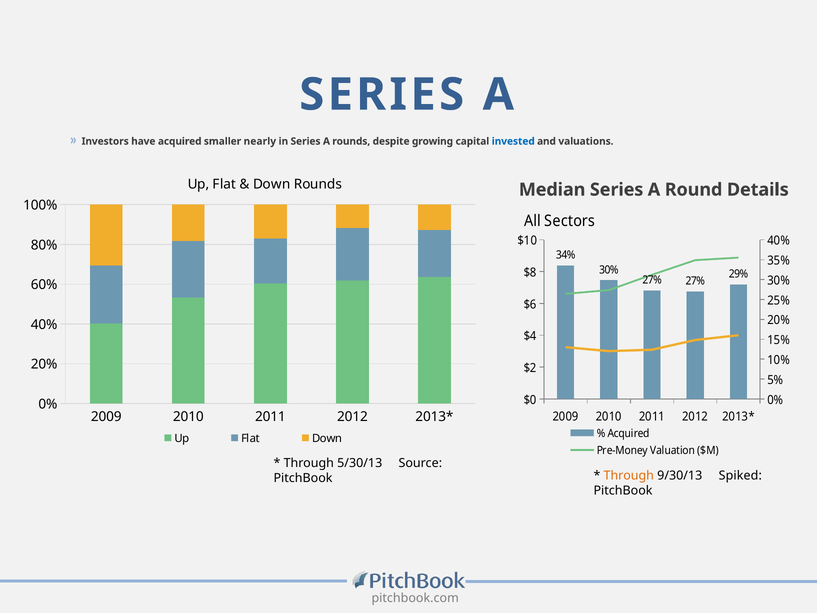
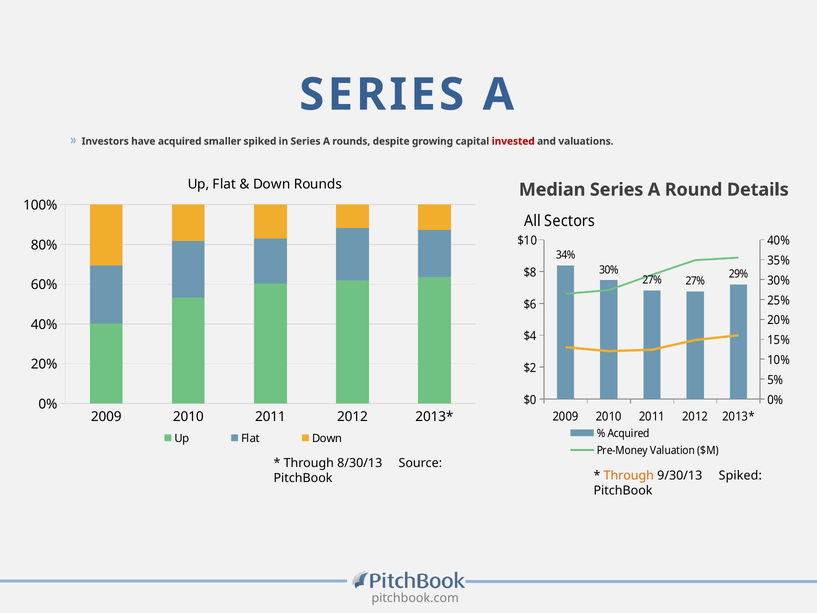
smaller nearly: nearly -> spiked
invested colour: blue -> red
5/30/13: 5/30/13 -> 8/30/13
